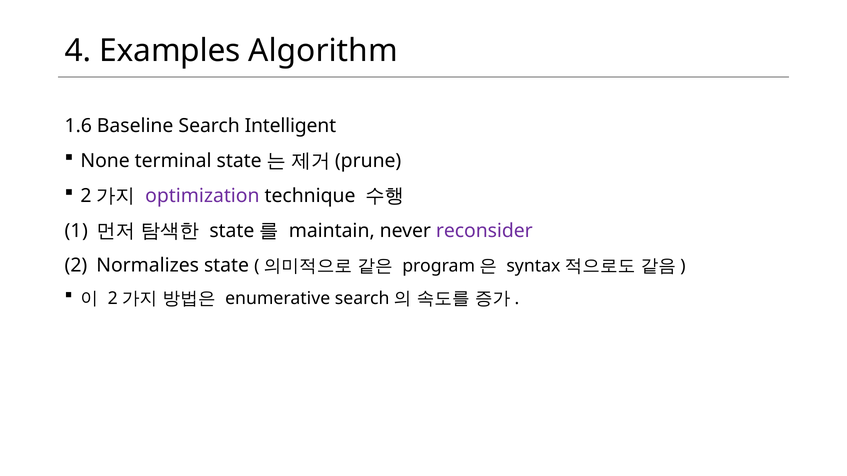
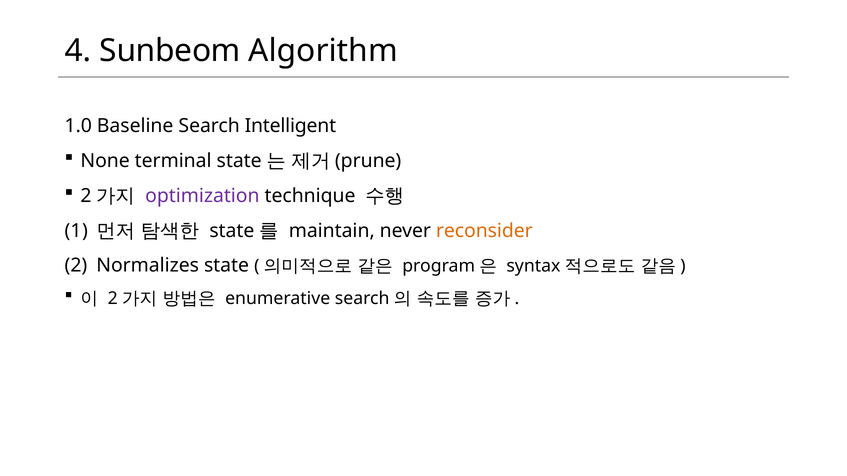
Examples: Examples -> Sunbeom
1.6: 1.6 -> 1.0
reconsider colour: purple -> orange
